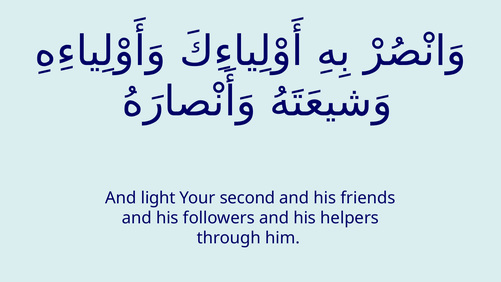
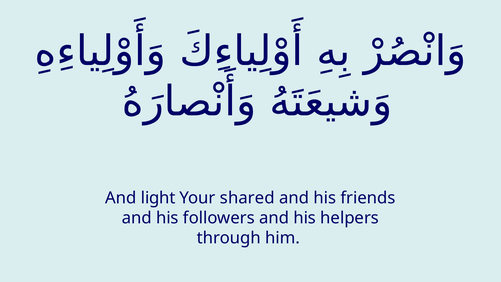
second: second -> shared
